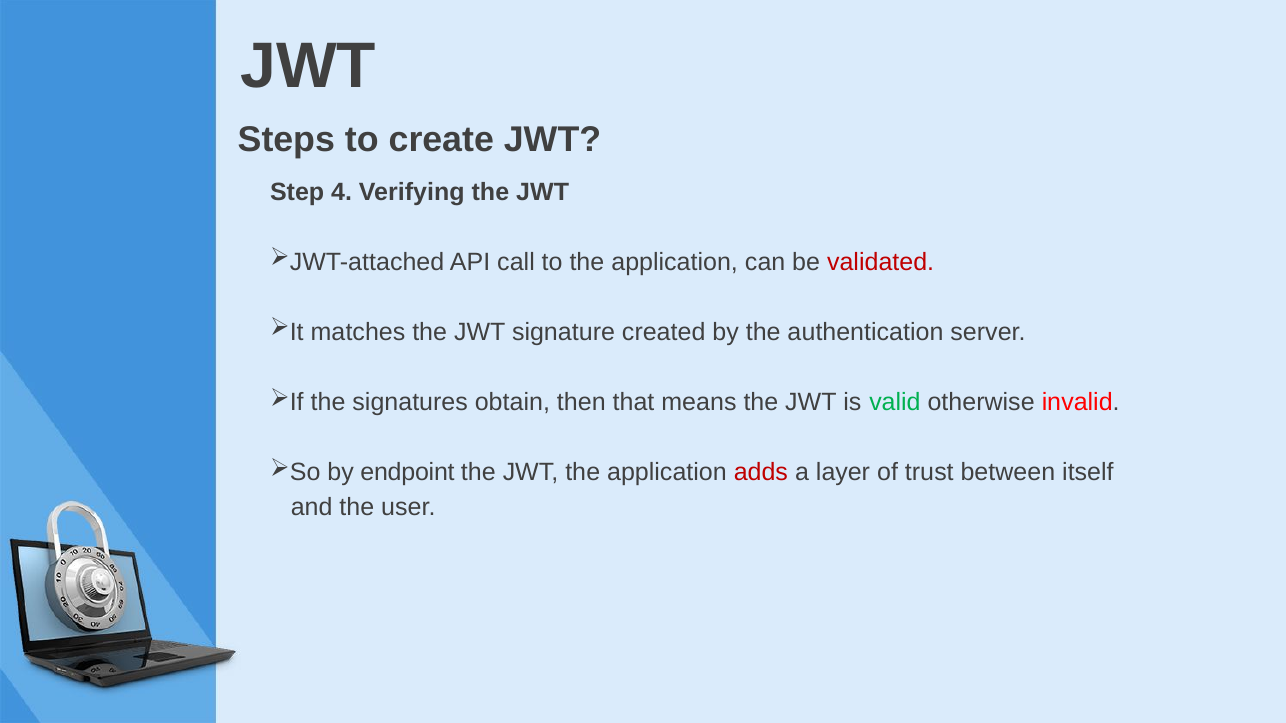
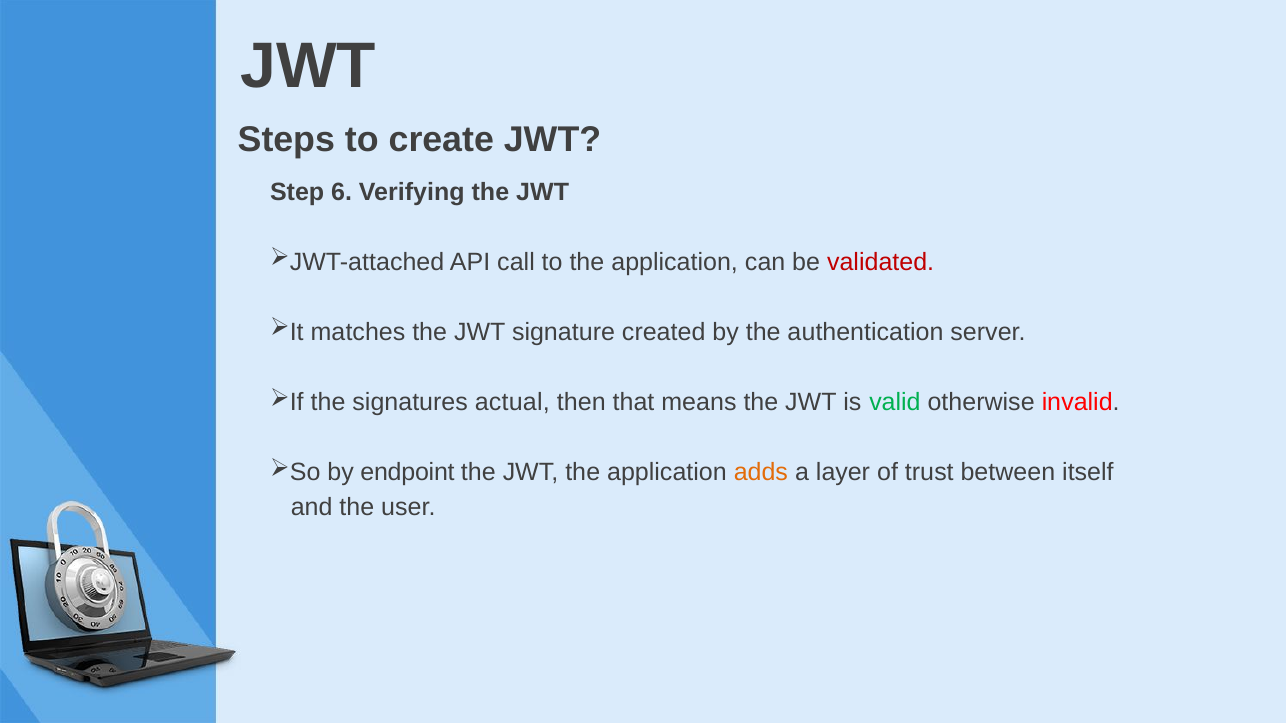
4: 4 -> 6
obtain: obtain -> actual
adds colour: red -> orange
